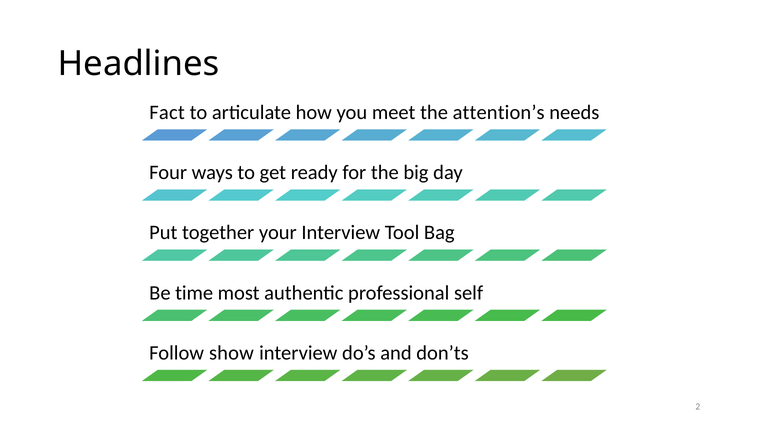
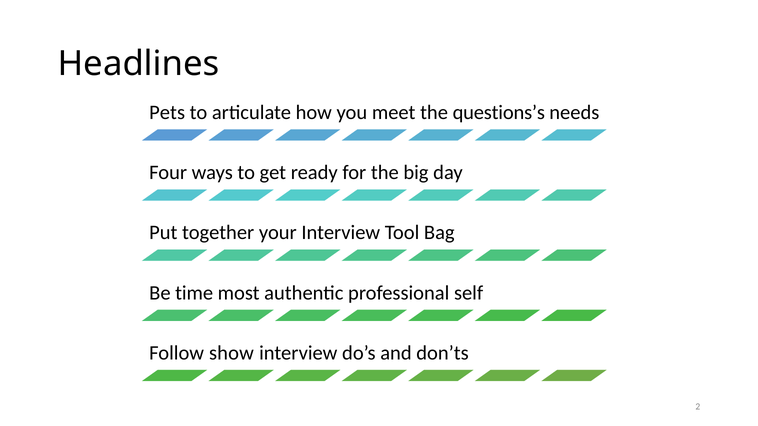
Fact: Fact -> Pets
attention’s: attention’s -> questions’s
